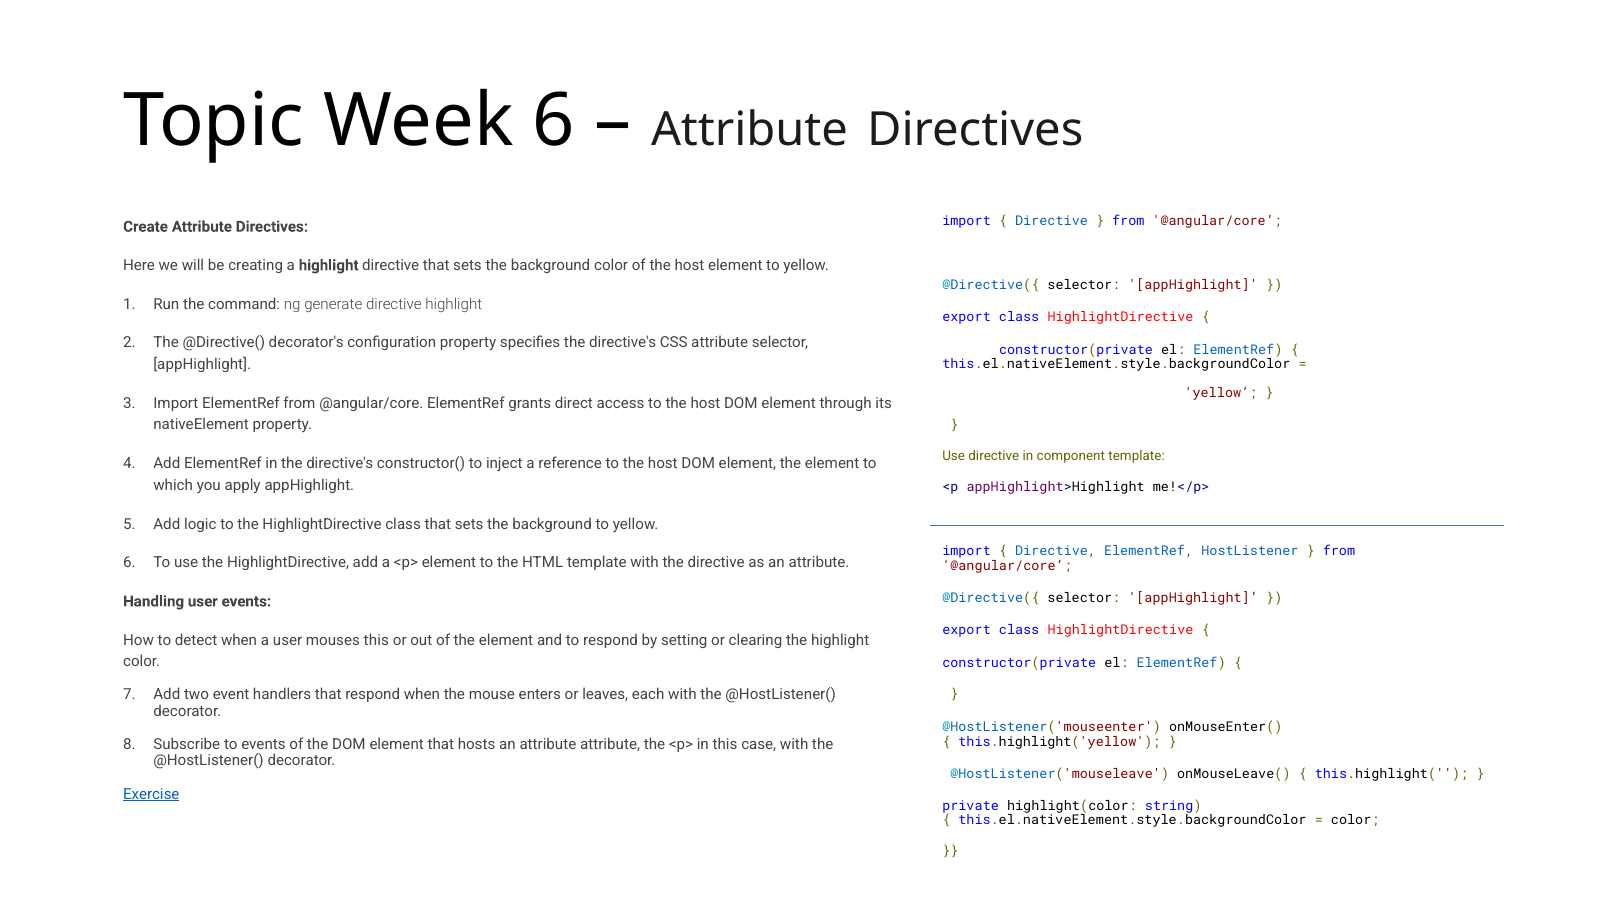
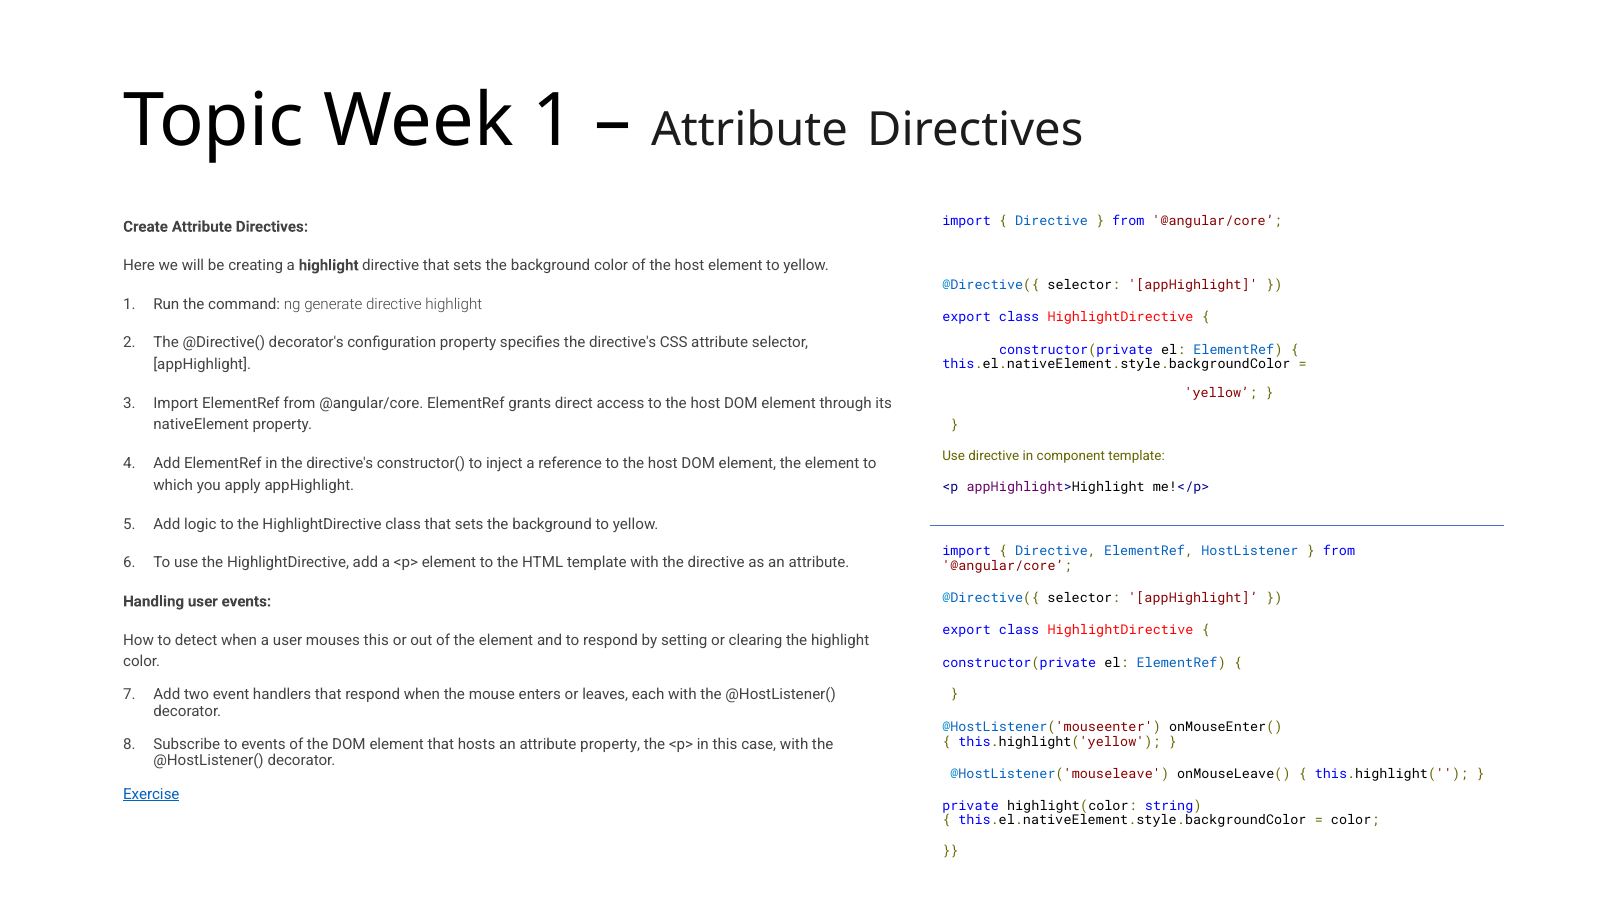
Week 6: 6 -> 1
attribute attribute: attribute -> property
